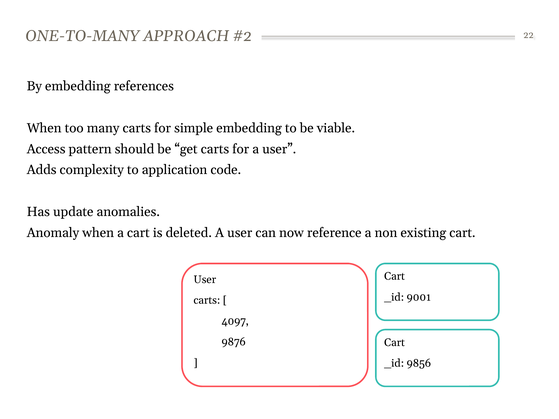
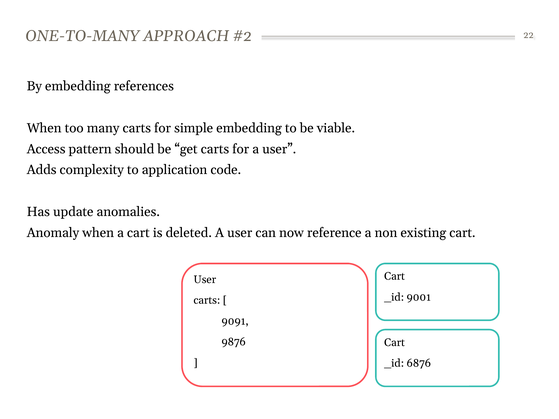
4097: 4097 -> 9091
9856: 9856 -> 6876
